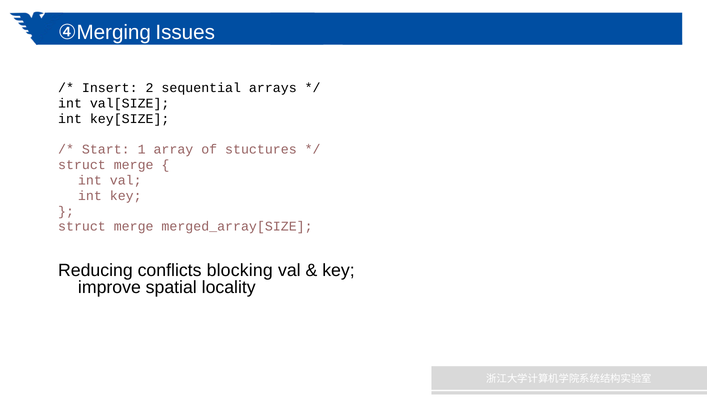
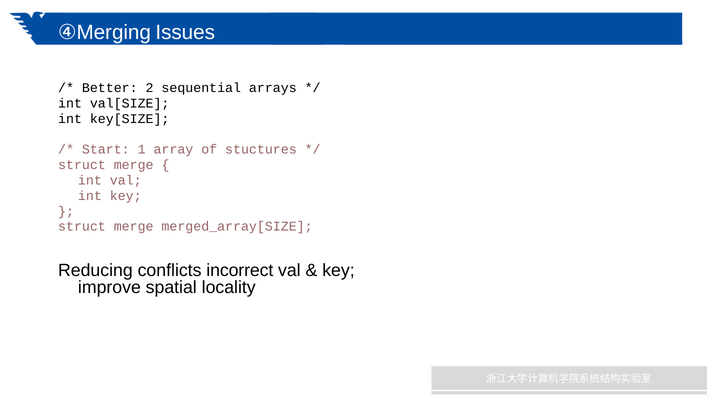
Insert: Insert -> Better
blocking: blocking -> incorrect
